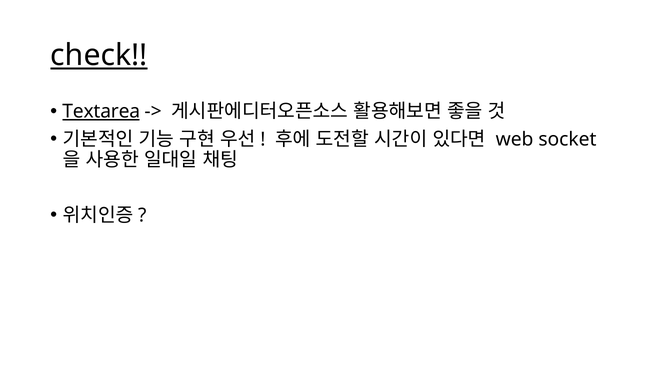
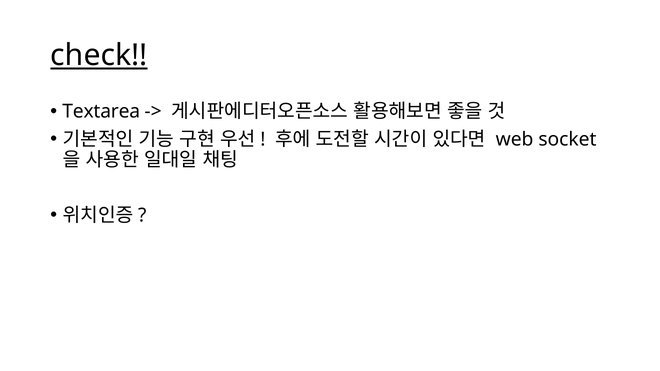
Textarea underline: present -> none
